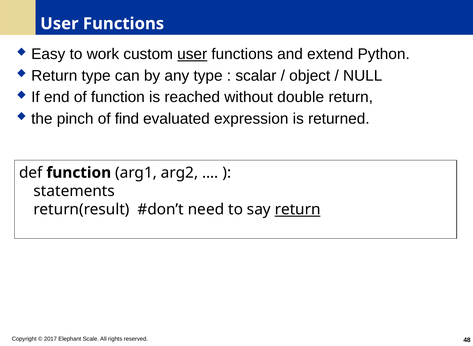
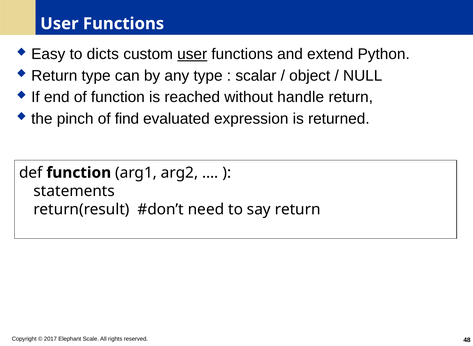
work: work -> dicts
double: double -> handle
return at (298, 210) underline: present -> none
